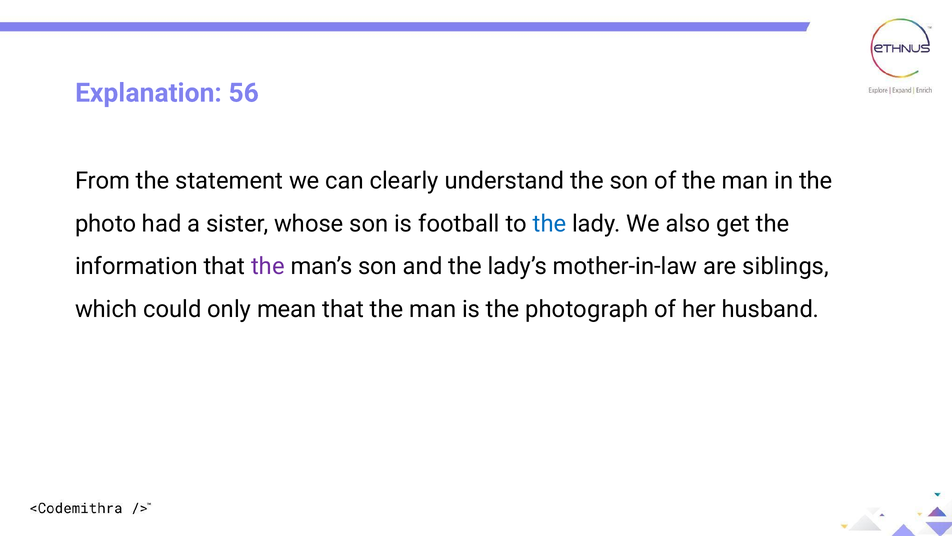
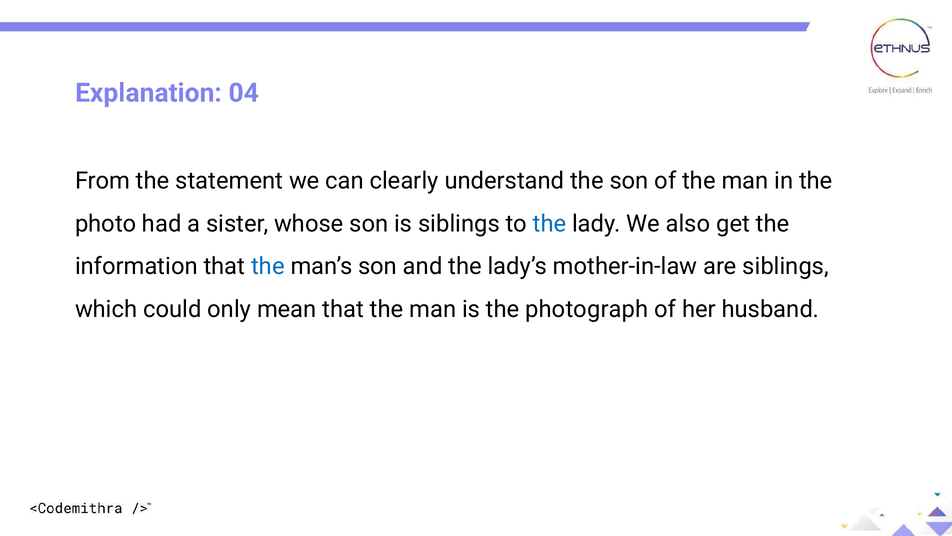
56: 56 -> 04
is football: football -> siblings
the at (268, 266) colour: purple -> blue
